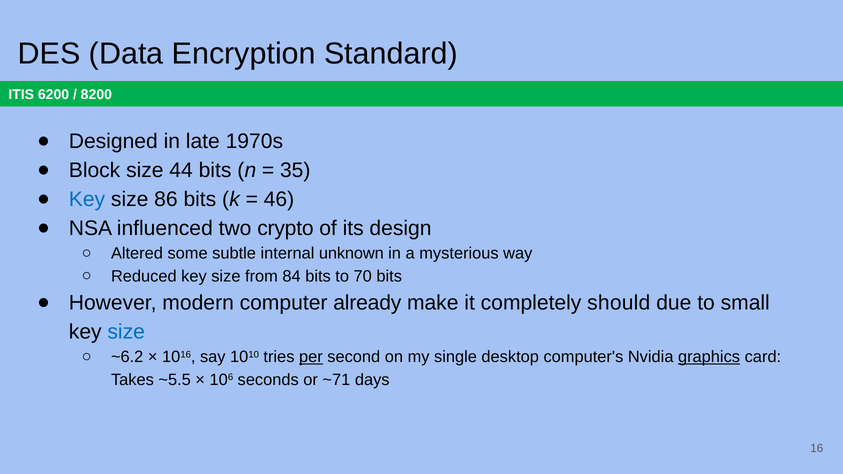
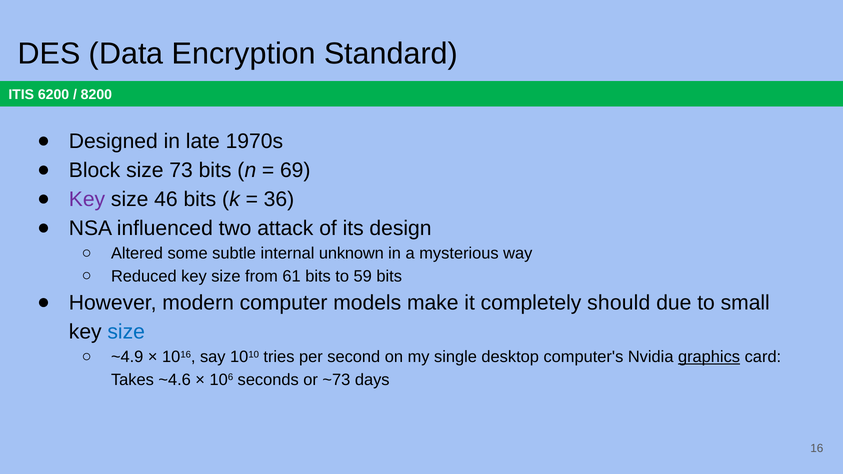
44: 44 -> 73
35: 35 -> 69
Key at (87, 199) colour: blue -> purple
86: 86 -> 46
46: 46 -> 36
crypto: crypto -> attack
84: 84 -> 61
70: 70 -> 59
already: already -> models
~6.2: ~6.2 -> ~4.9
per underline: present -> none
~5.5: ~5.5 -> ~4.6
~71: ~71 -> ~73
